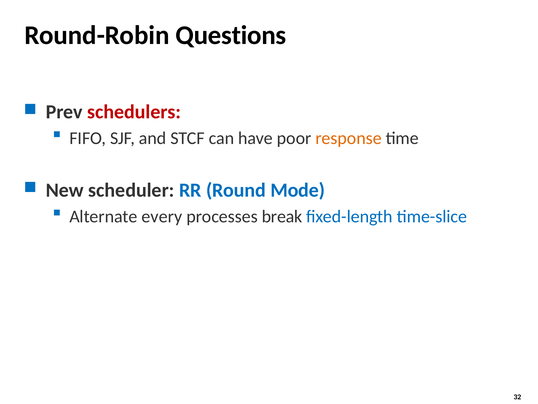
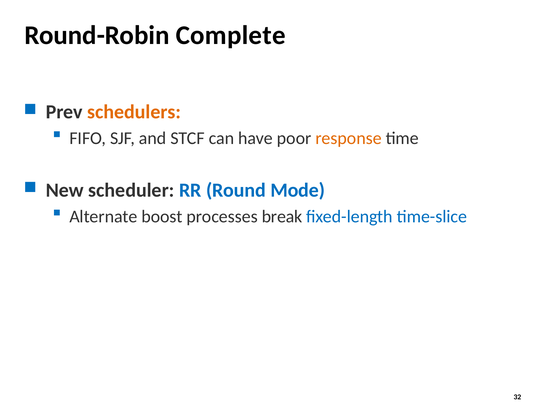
Questions: Questions -> Complete
schedulers colour: red -> orange
every: every -> boost
